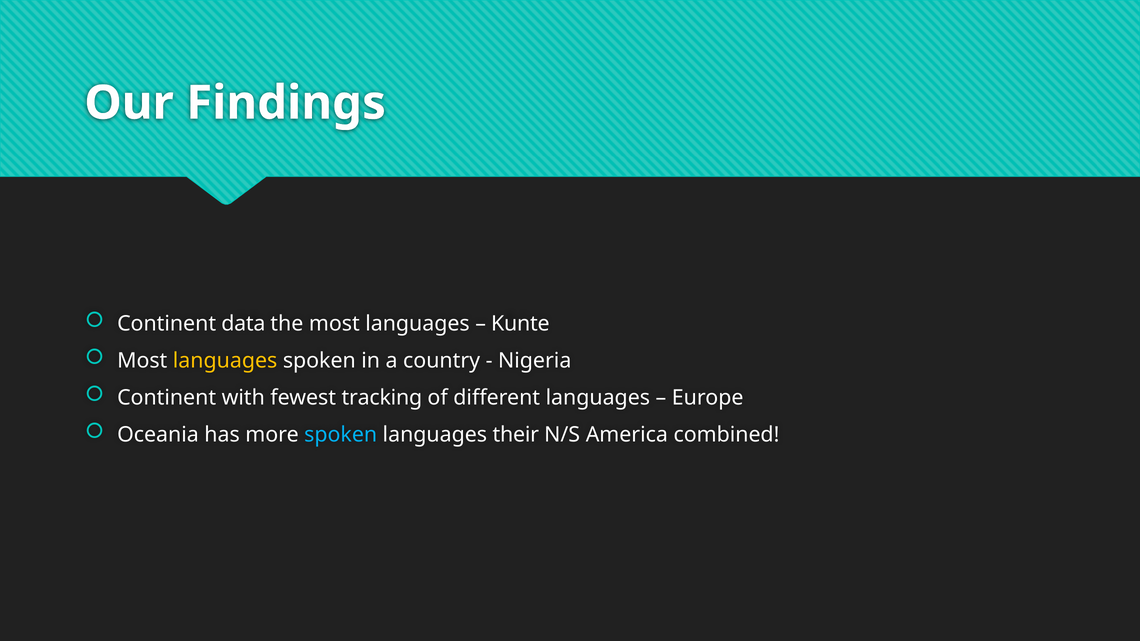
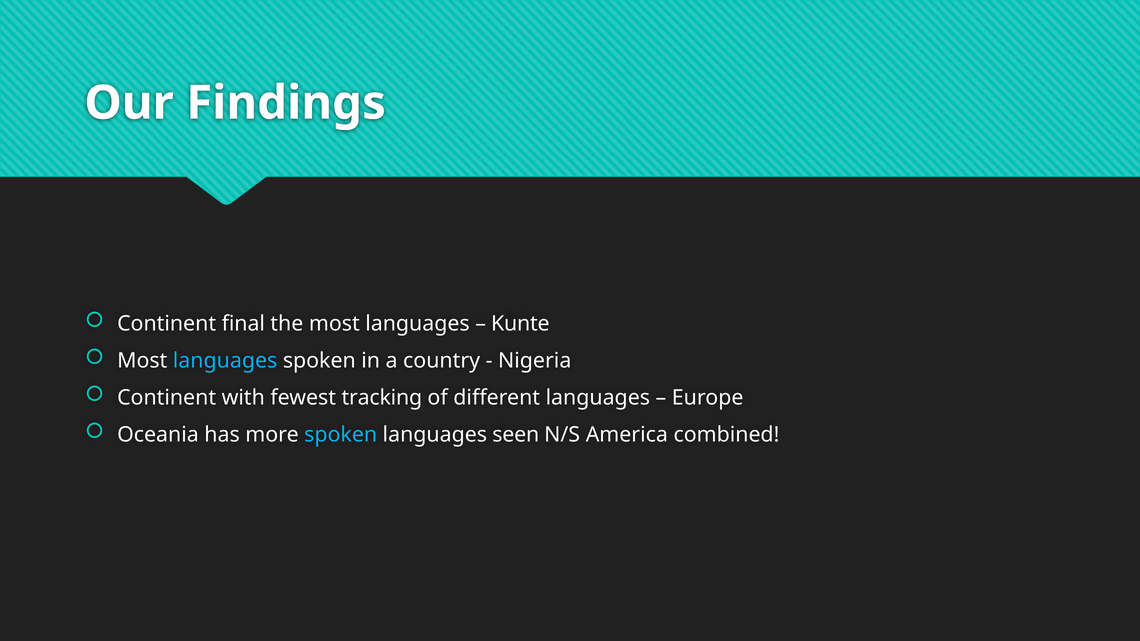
data: data -> final
languages at (225, 361) colour: yellow -> light blue
their: their -> seen
